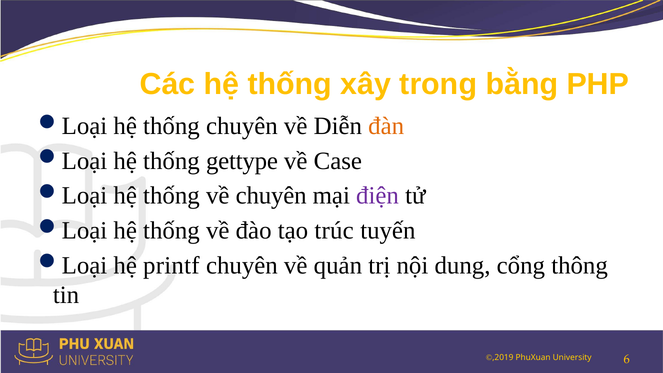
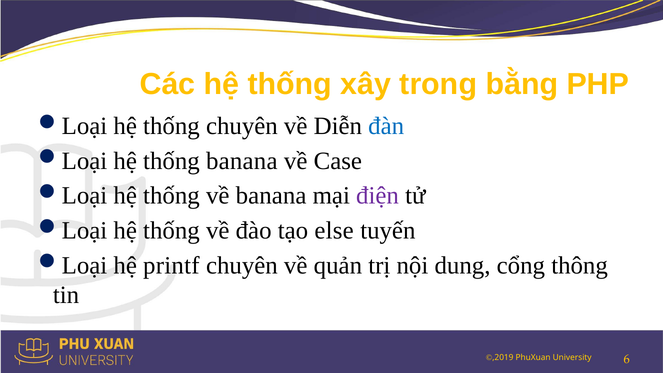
đàn colour: orange -> blue
thống gettype: gettype -> banana
về chuyên: chuyên -> banana
trúc: trúc -> else
